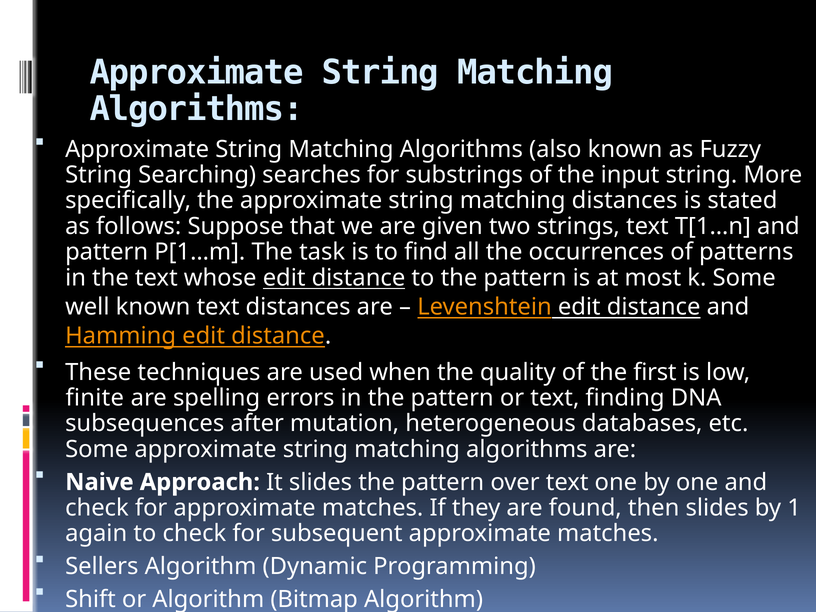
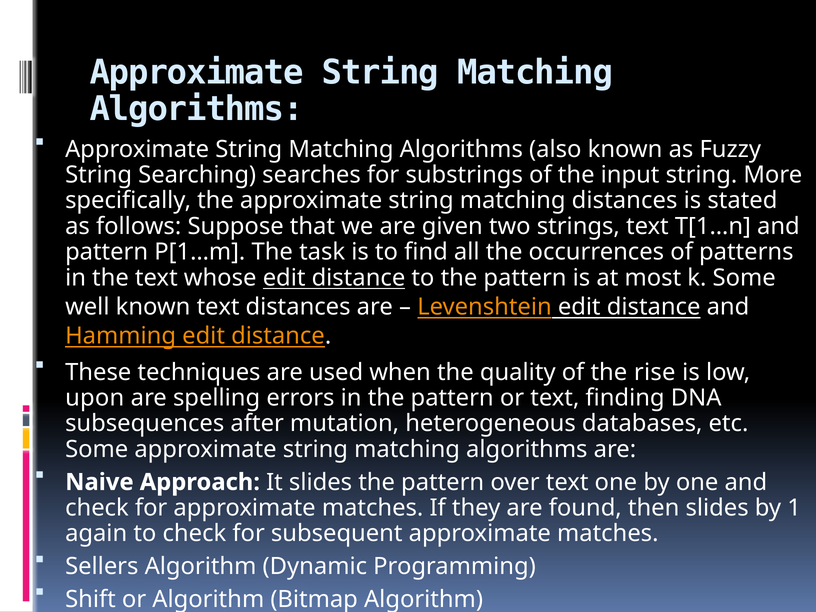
first: first -> rise
finite: finite -> upon
